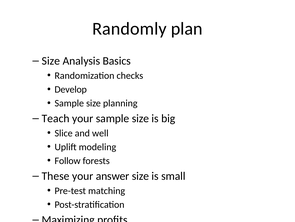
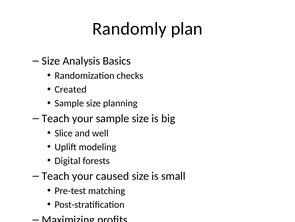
Develop: Develop -> Created
Follow: Follow -> Digital
These at (56, 176): These -> Teach
answer: answer -> caused
